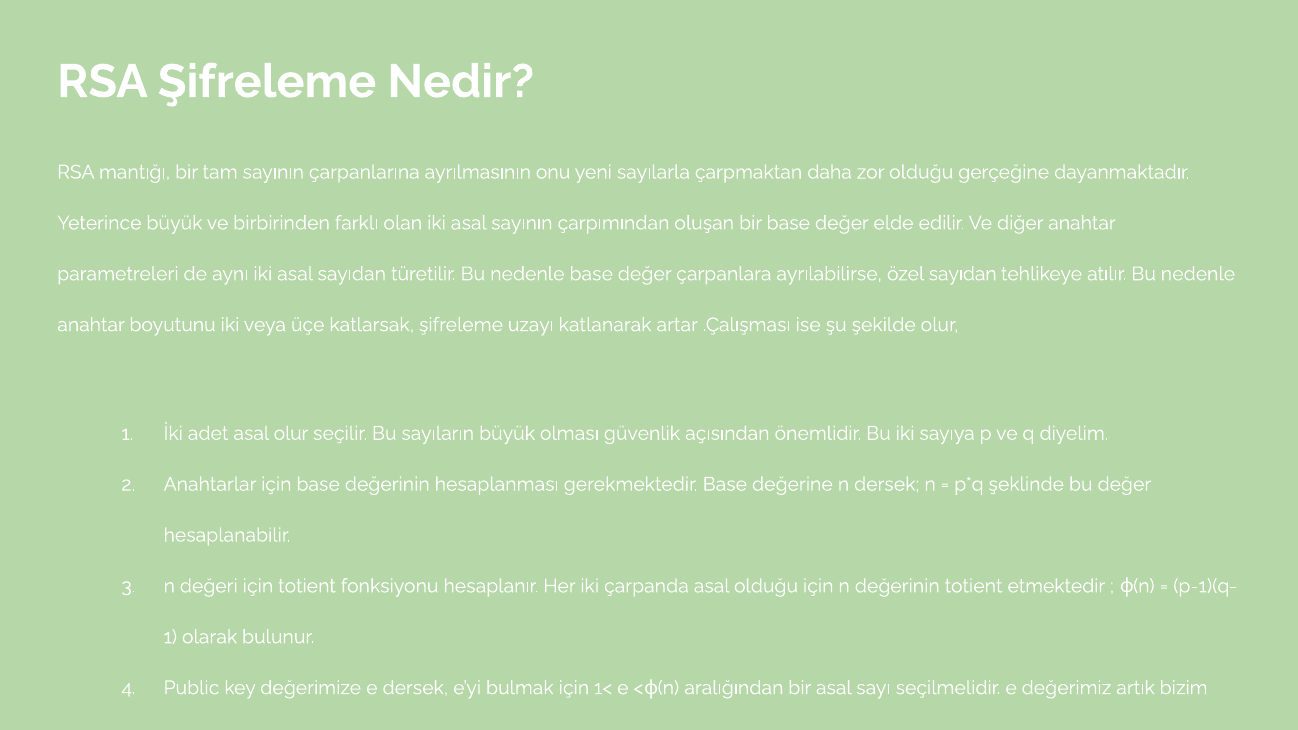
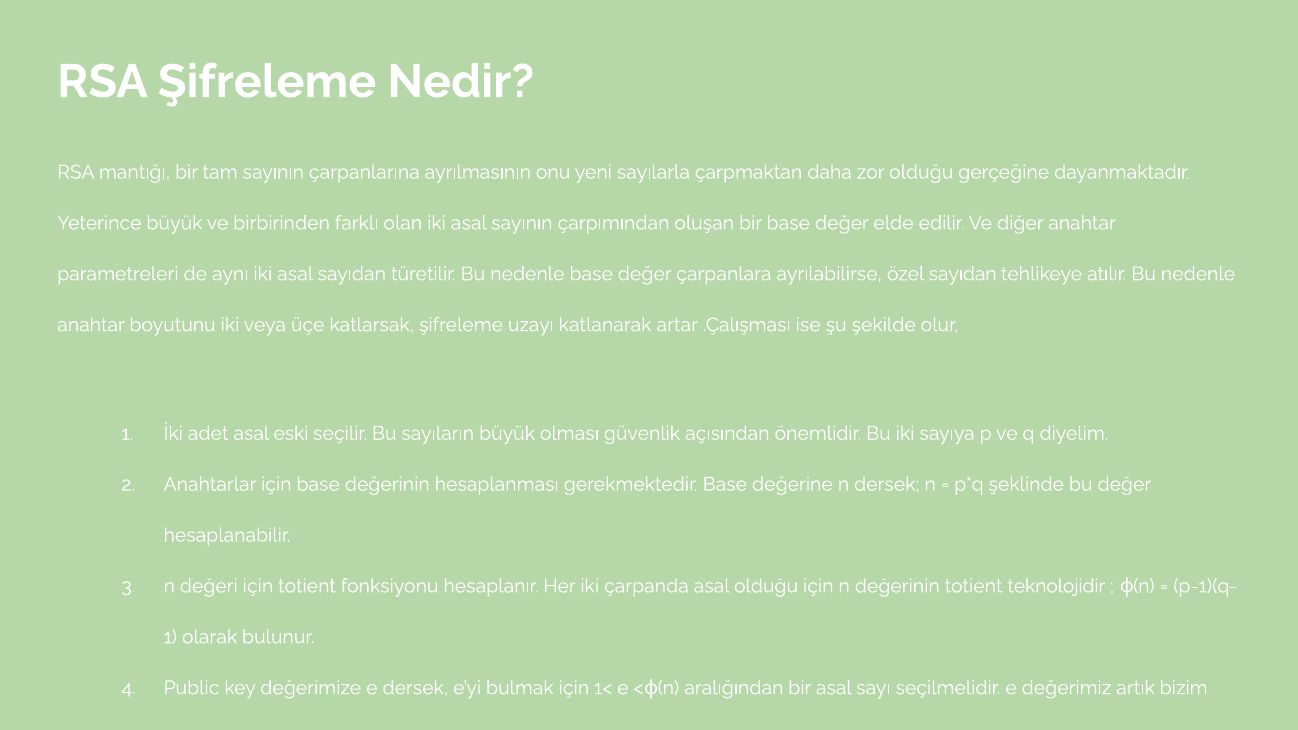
asal olur: olur -> eski
etmektedir: etmektedir -> teknolojidir
